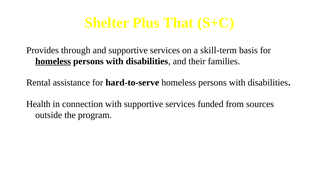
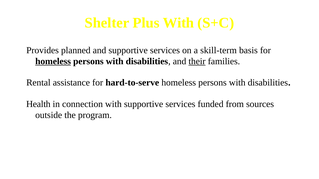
Plus That: That -> With
through: through -> planned
their underline: none -> present
